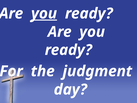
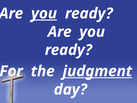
judgment underline: none -> present
